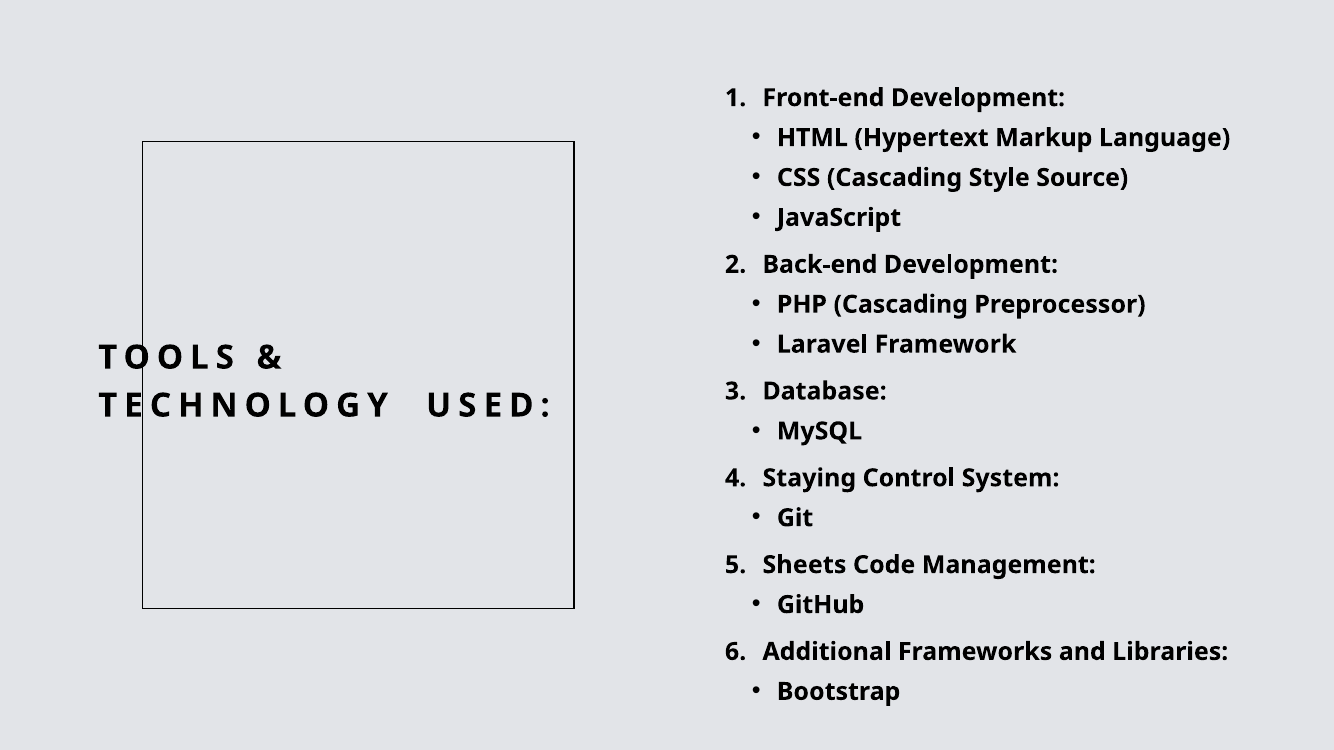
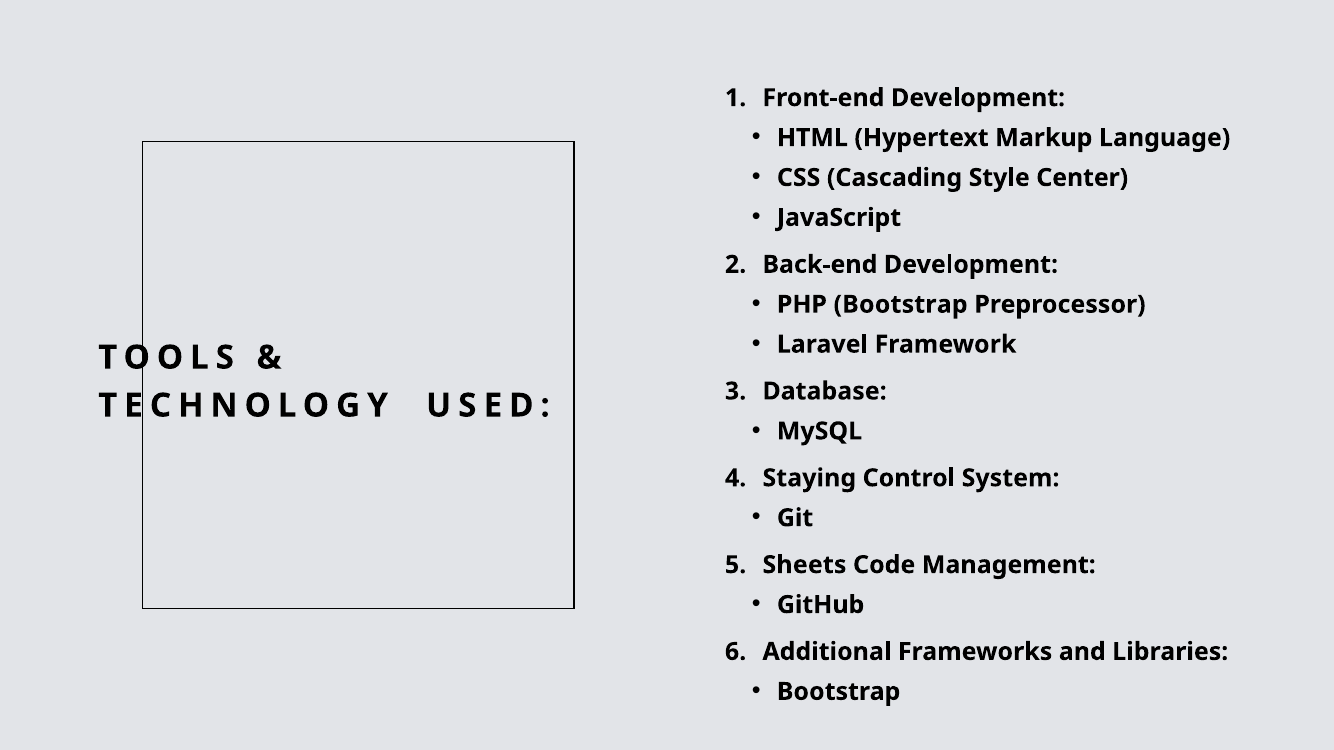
Source: Source -> Center
PHP Cascading: Cascading -> Bootstrap
